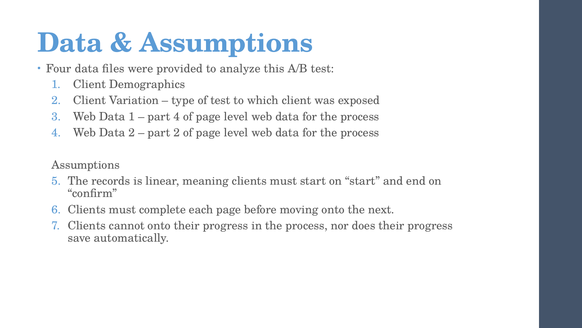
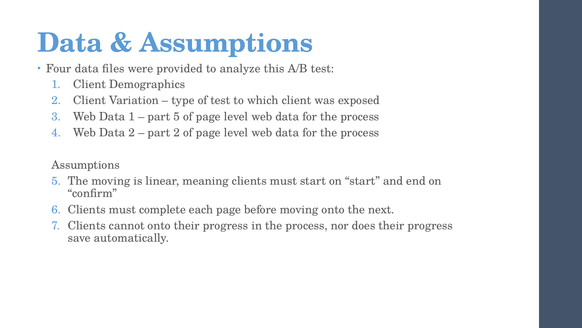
part 4: 4 -> 5
The records: records -> moving
